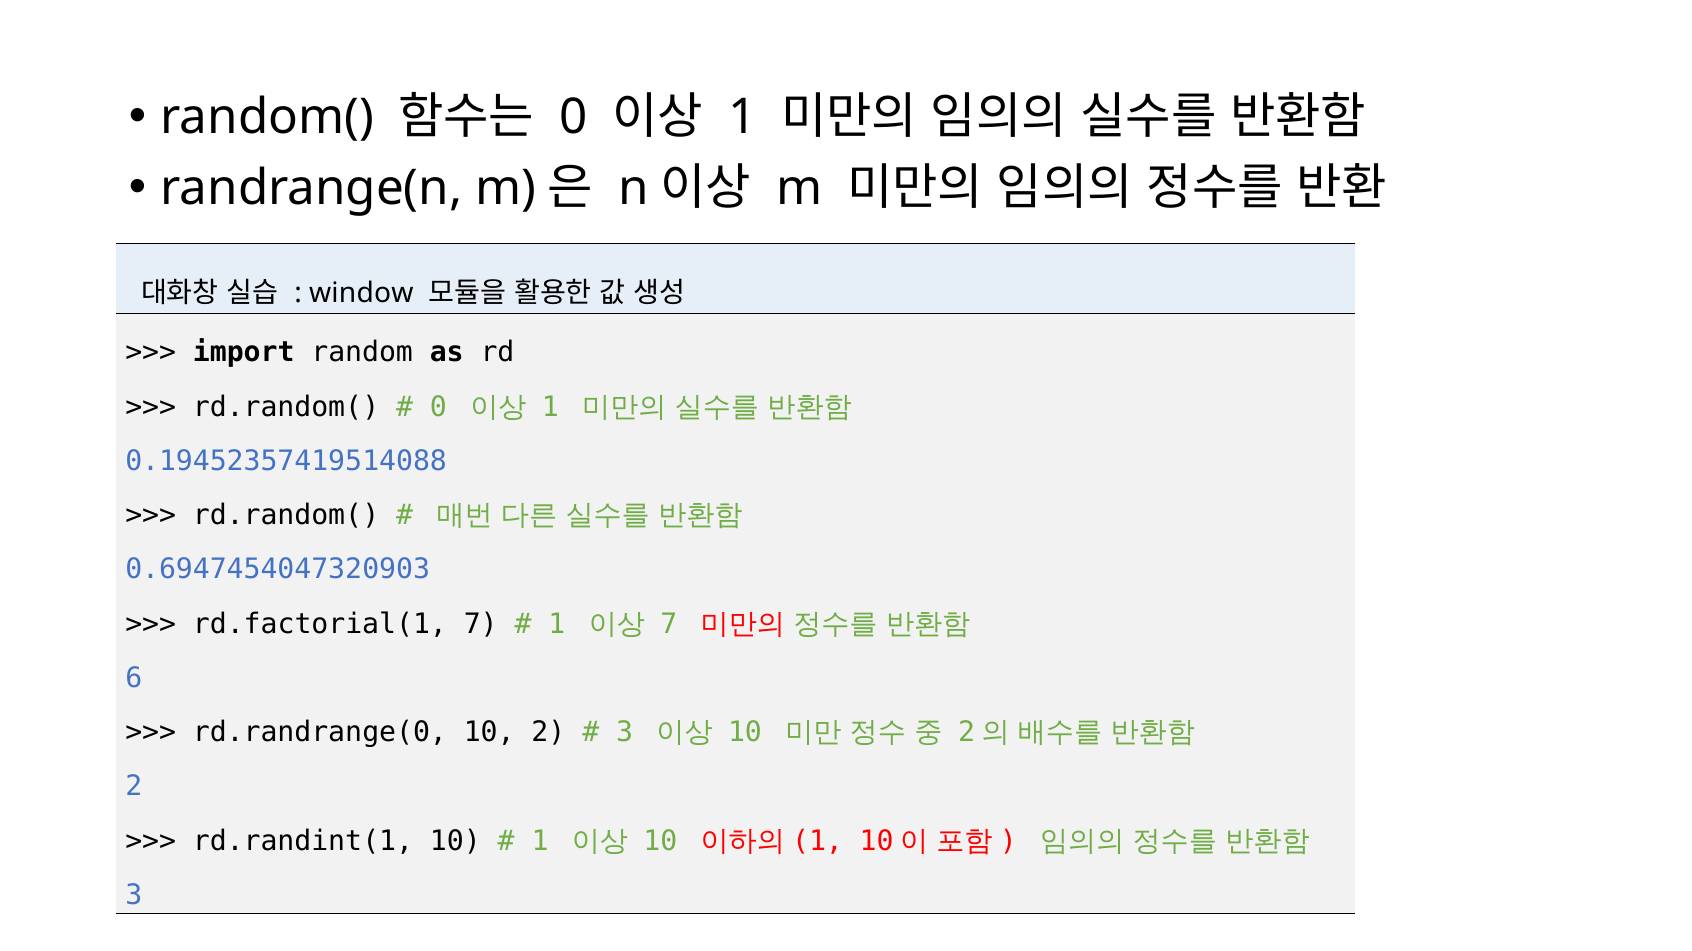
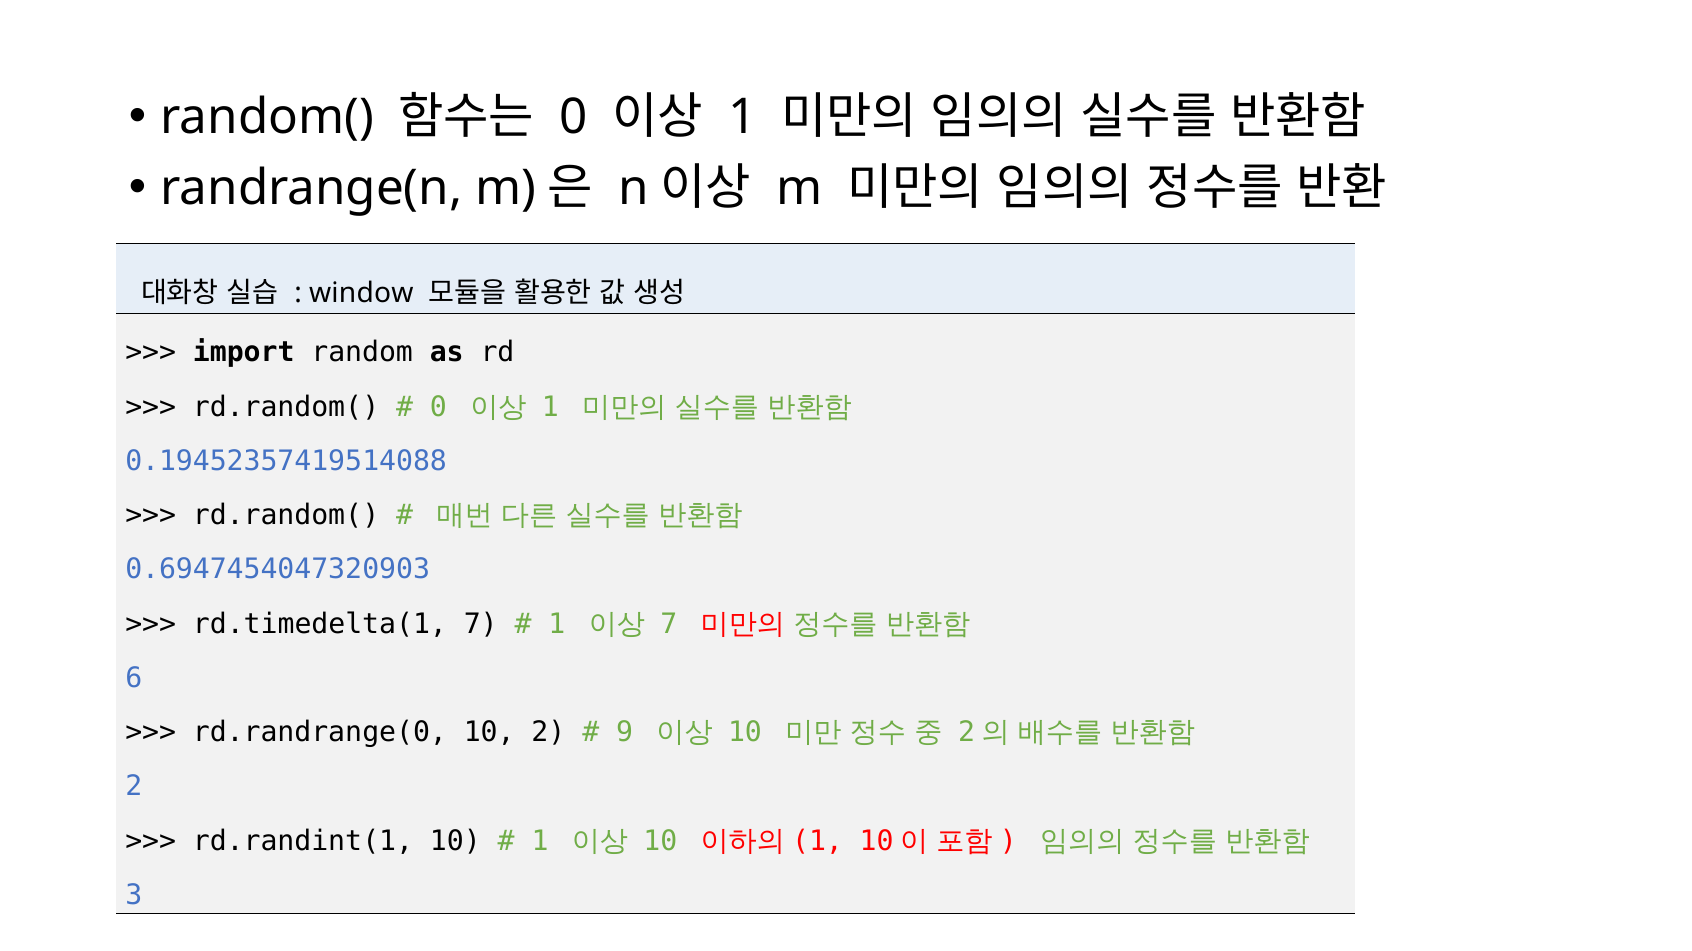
rd.factorial(1: rd.factorial(1 -> rd.timedelta(1
3 at (625, 733): 3 -> 9
